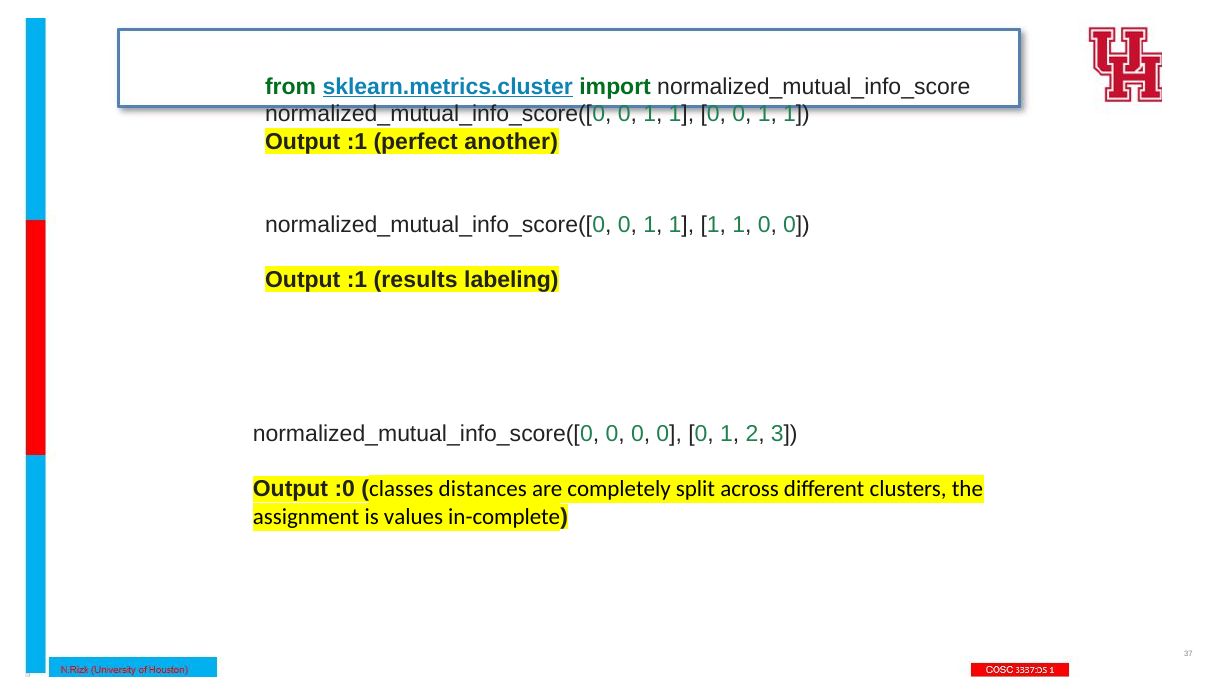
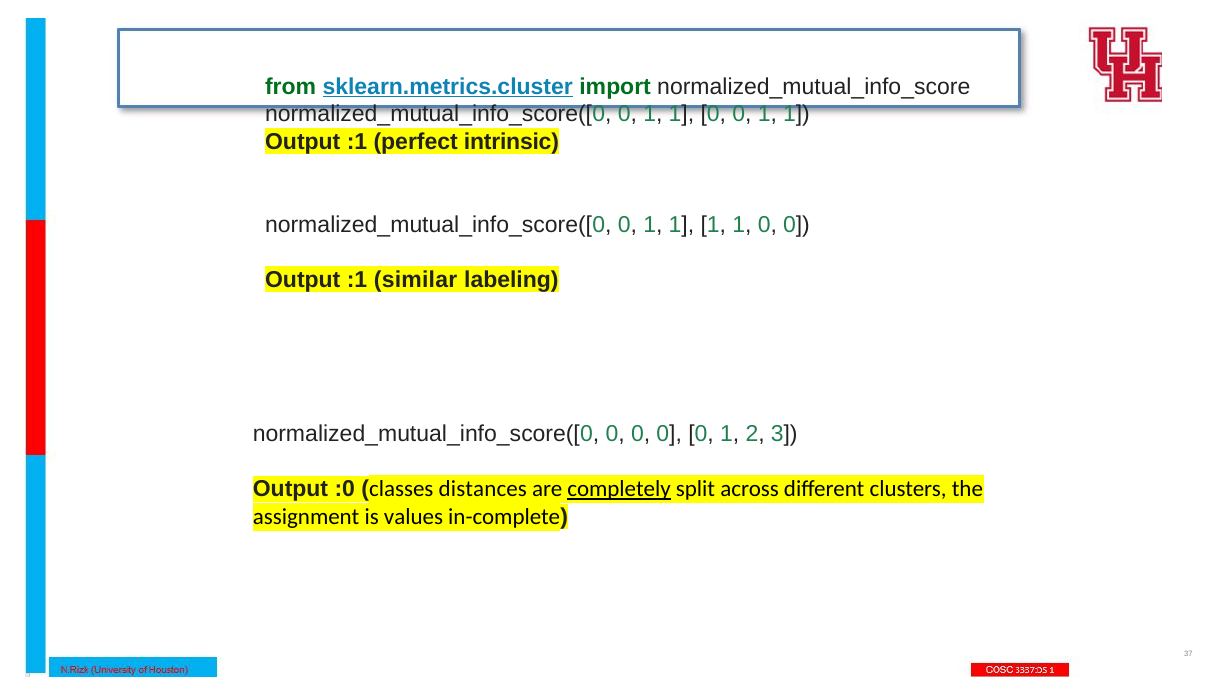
another: another -> intrinsic
results: results -> similar
completely underline: none -> present
